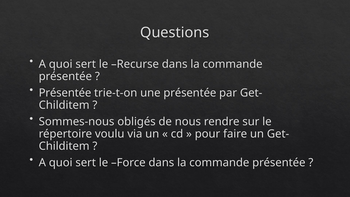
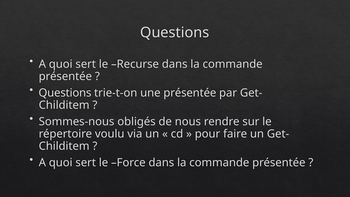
Présentée at (65, 93): Présentée -> Questions
